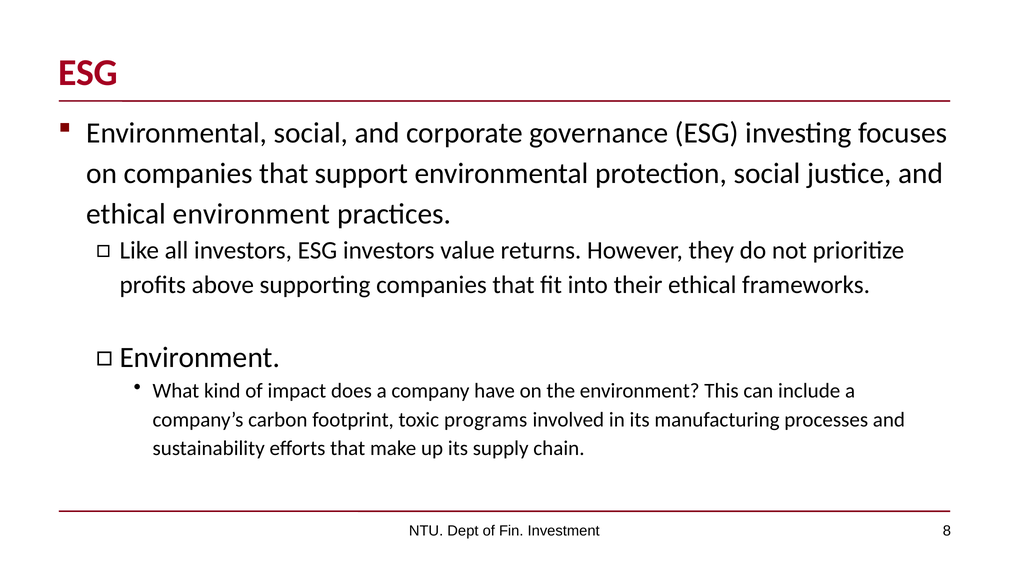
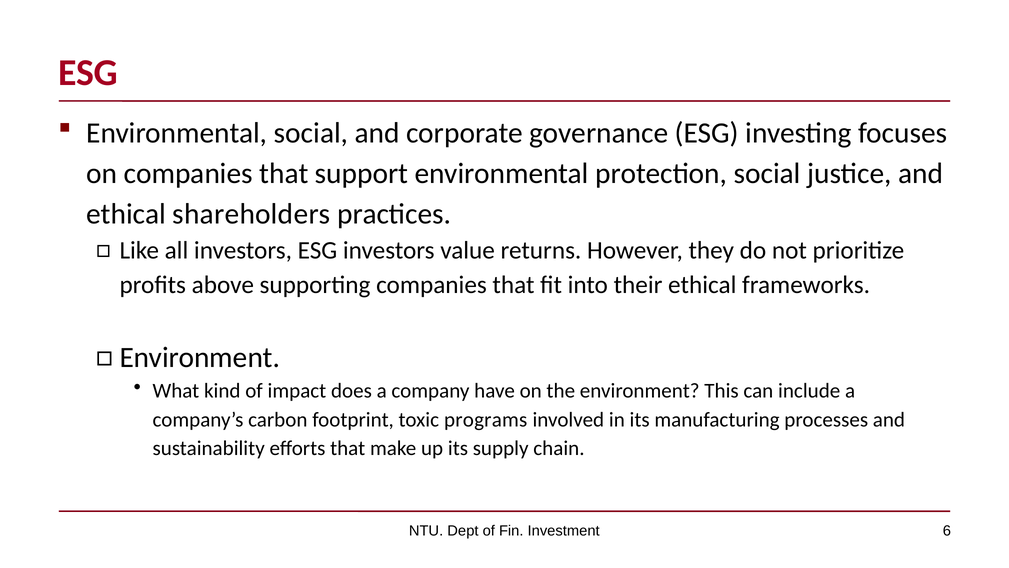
ethical environment: environment -> shareholders
8: 8 -> 6
